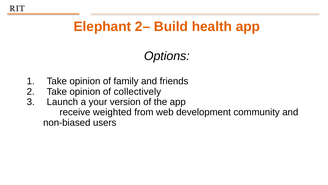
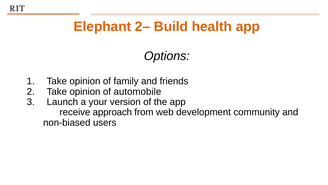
collectively: collectively -> automobile
weighted: weighted -> approach
